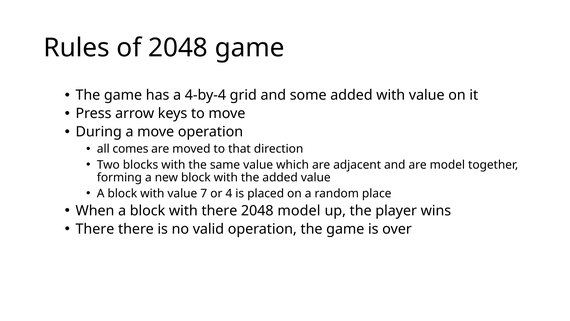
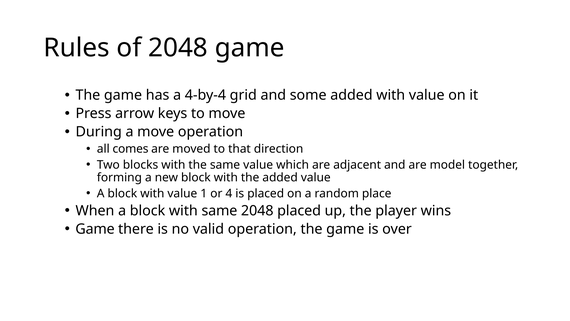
7: 7 -> 1
with there: there -> same
2048 model: model -> placed
There at (95, 229): There -> Game
